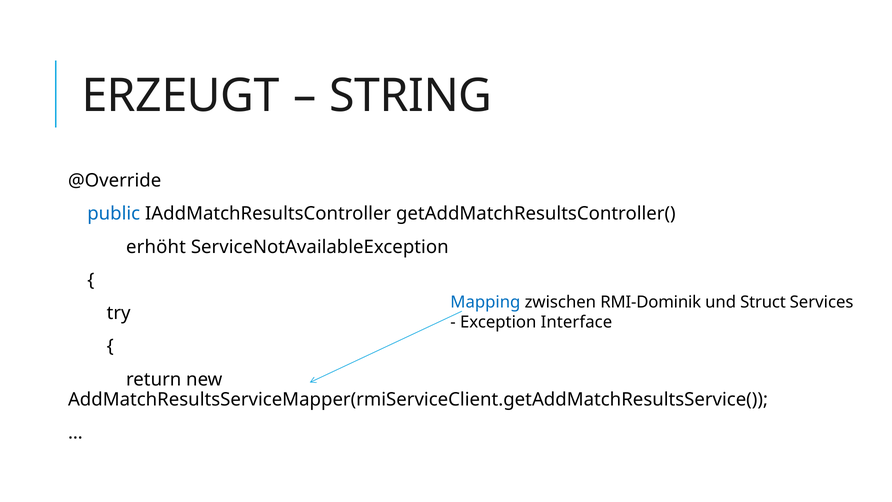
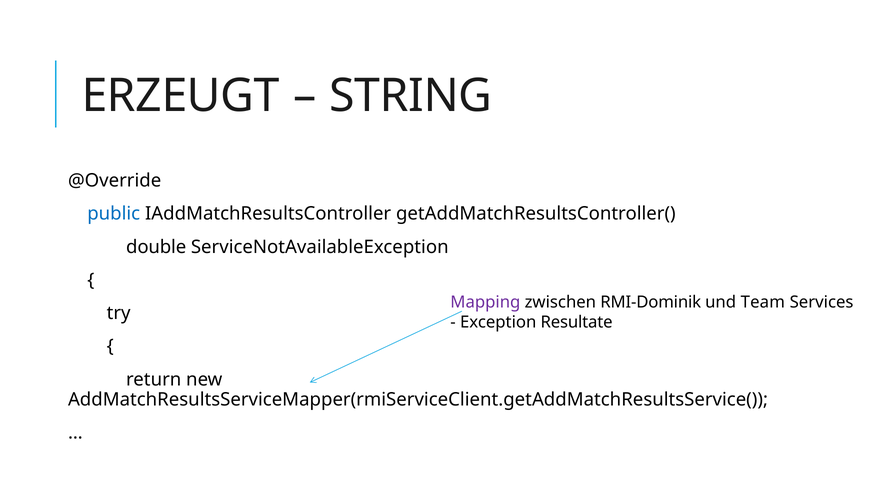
erhöht: erhöht -> double
Mapping colour: blue -> purple
Struct: Struct -> Team
Interface: Interface -> Resultate
